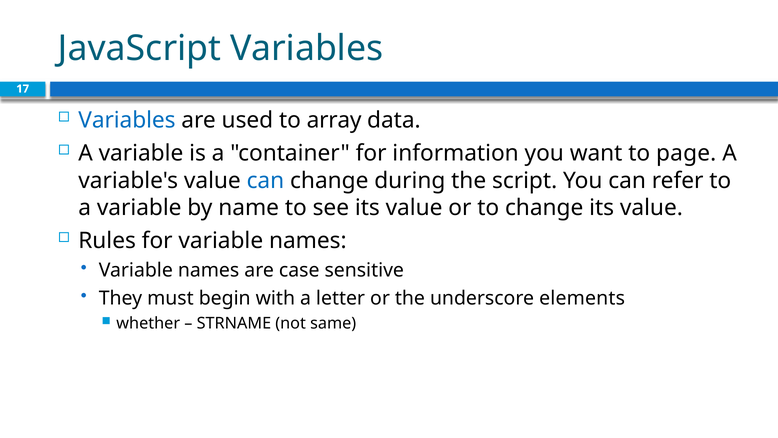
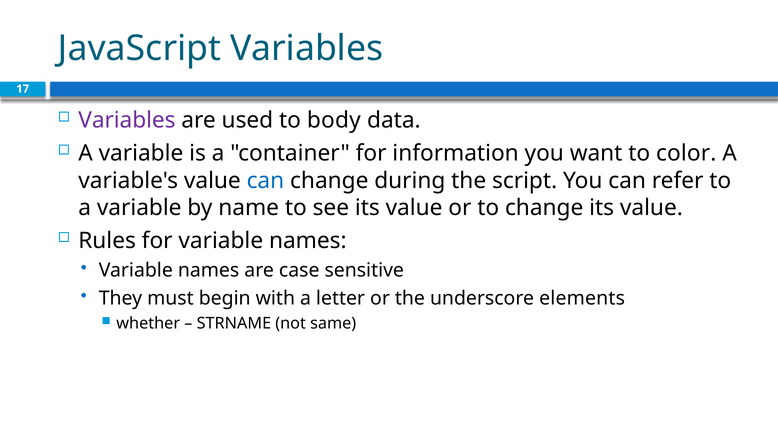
Variables at (127, 120) colour: blue -> purple
array: array -> body
page: page -> color
